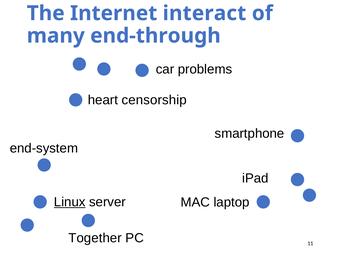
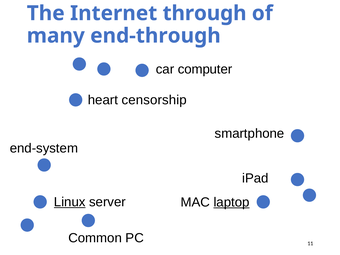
interact: interact -> through
problems: problems -> computer
laptop underline: none -> present
Together: Together -> Common
